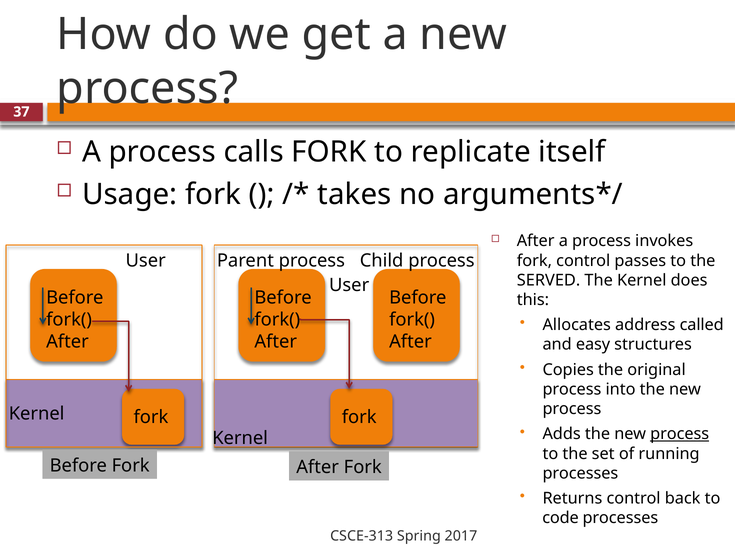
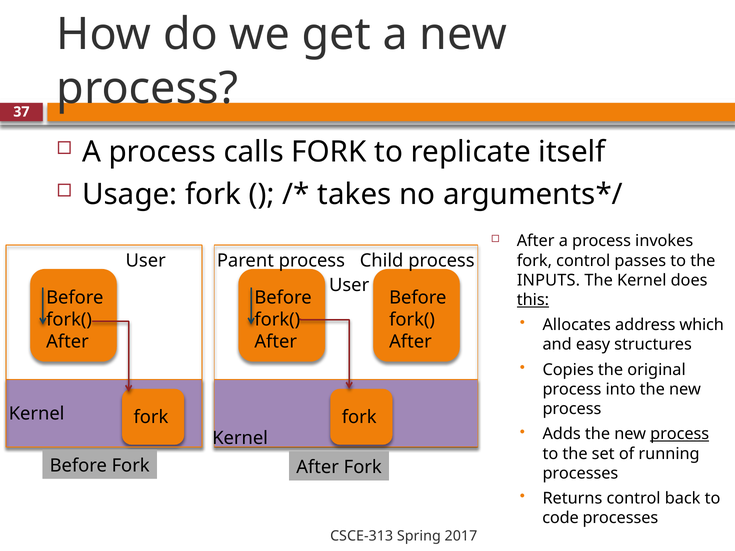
SERVED: SERVED -> INPUTS
this underline: none -> present
called: called -> which
